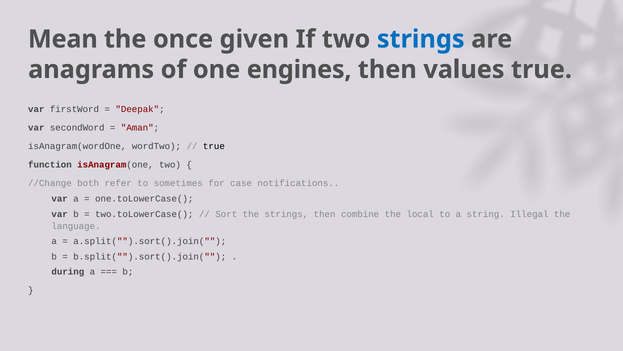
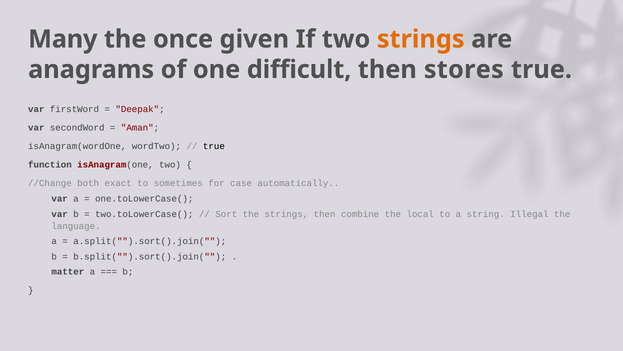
Mean: Mean -> Many
strings at (421, 39) colour: blue -> orange
engines: engines -> difficult
values: values -> stores
refer: refer -> exact
notifications: notifications -> automatically
during: during -> matter
